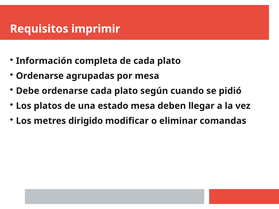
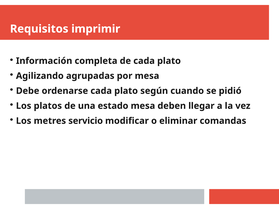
Ordenarse at (40, 76): Ordenarse -> Agilizando
dirigido: dirigido -> servicio
